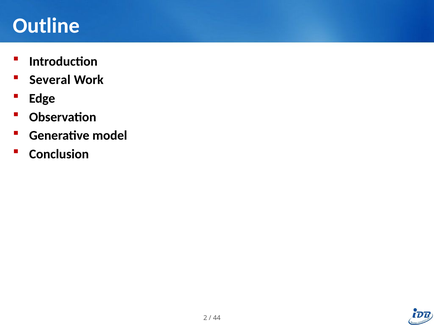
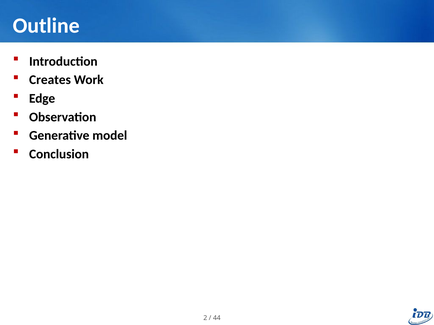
Several: Several -> Creates
